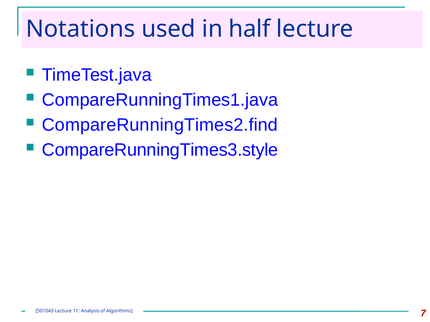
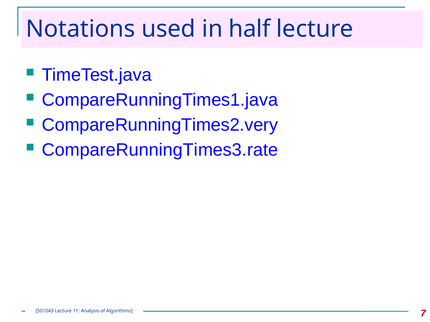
CompareRunningTimes2.find: CompareRunningTimes2.find -> CompareRunningTimes2.very
CompareRunningTimes3.style: CompareRunningTimes3.style -> CompareRunningTimes3.rate
